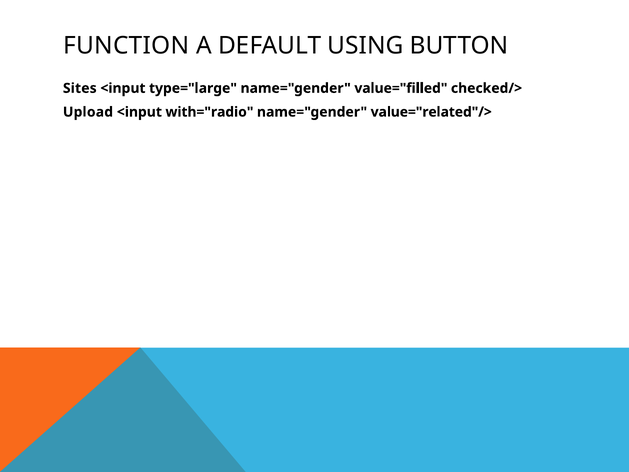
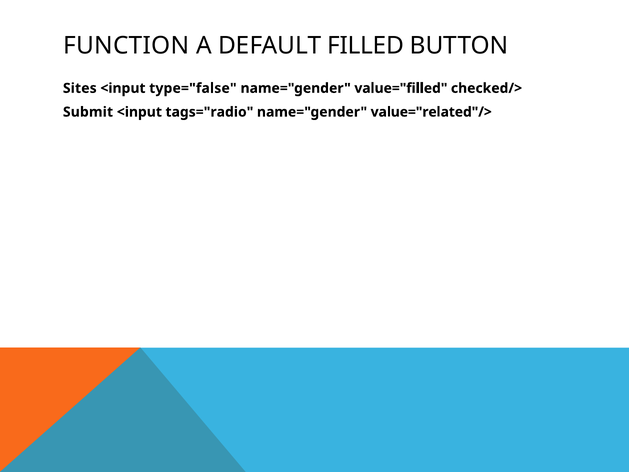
USING: USING -> FILLED
type="large: type="large -> type="false
Upload: Upload -> Submit
with="radio: with="radio -> tags="radio
